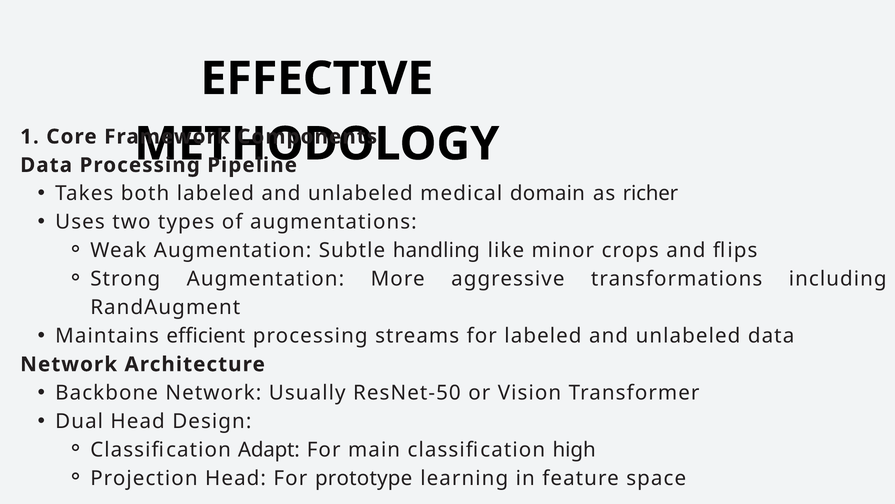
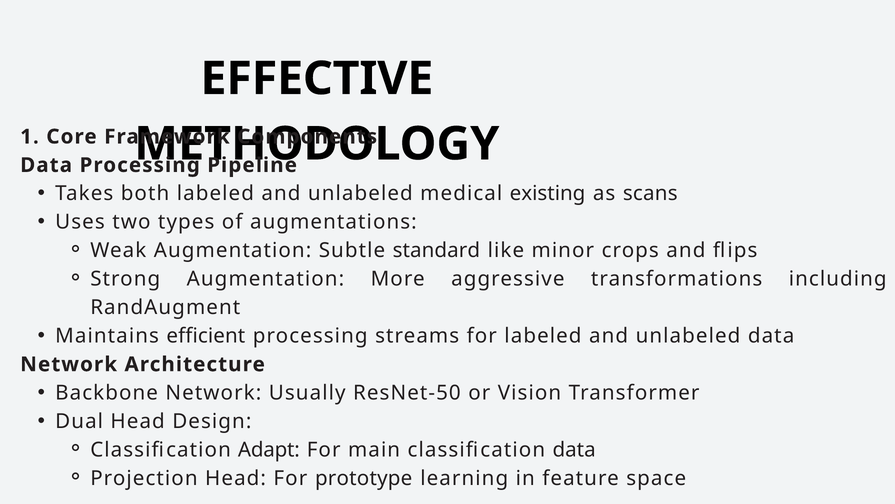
domain: domain -> existing
richer: richer -> scans
handling: handling -> standard
classification high: high -> data
